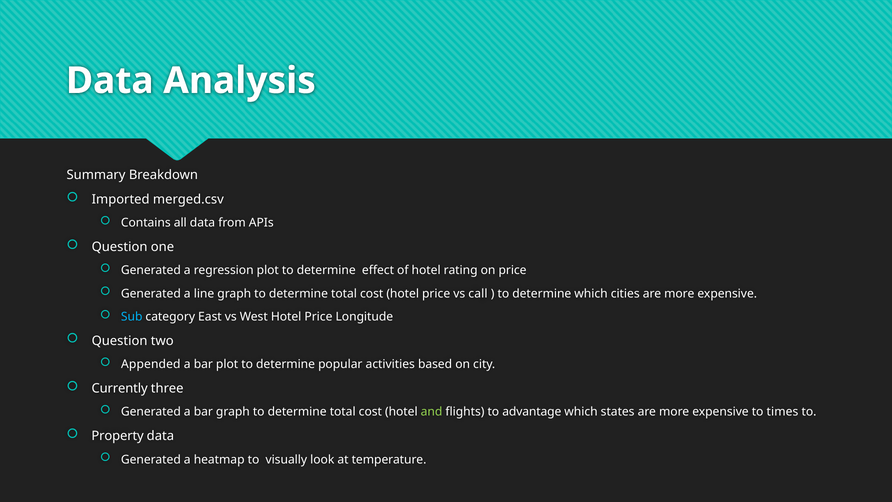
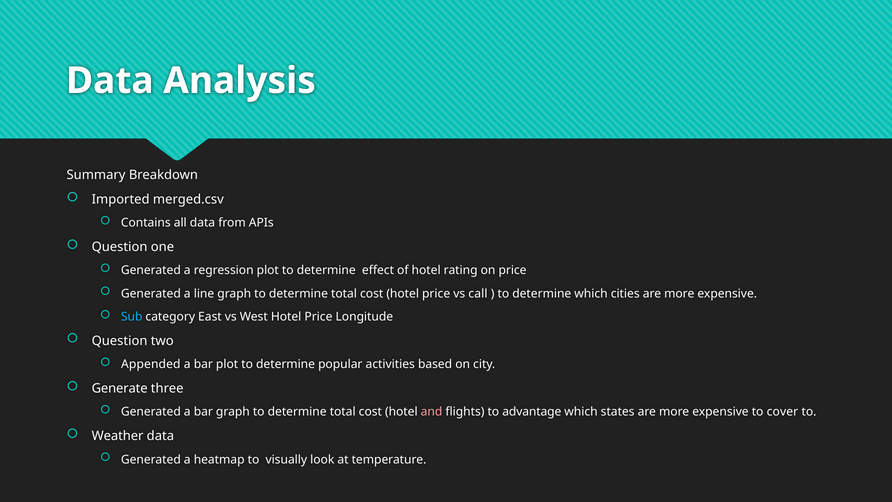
Currently: Currently -> Generate
and colour: light green -> pink
times: times -> cover
Property: Property -> Weather
